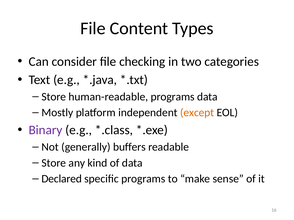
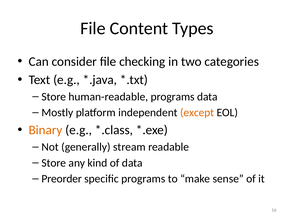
Binary colour: purple -> orange
buffers: buffers -> stream
Declared: Declared -> Preorder
